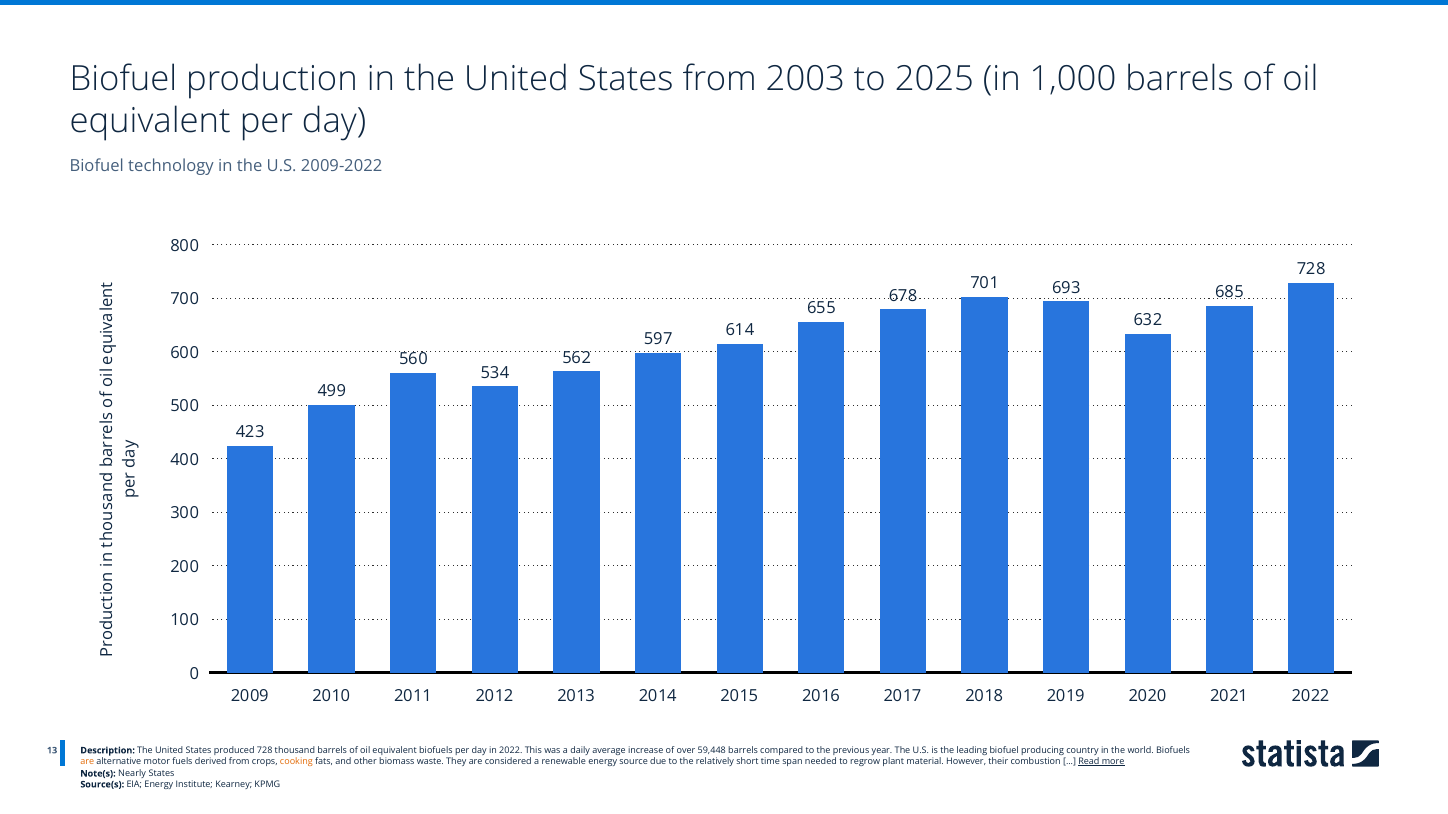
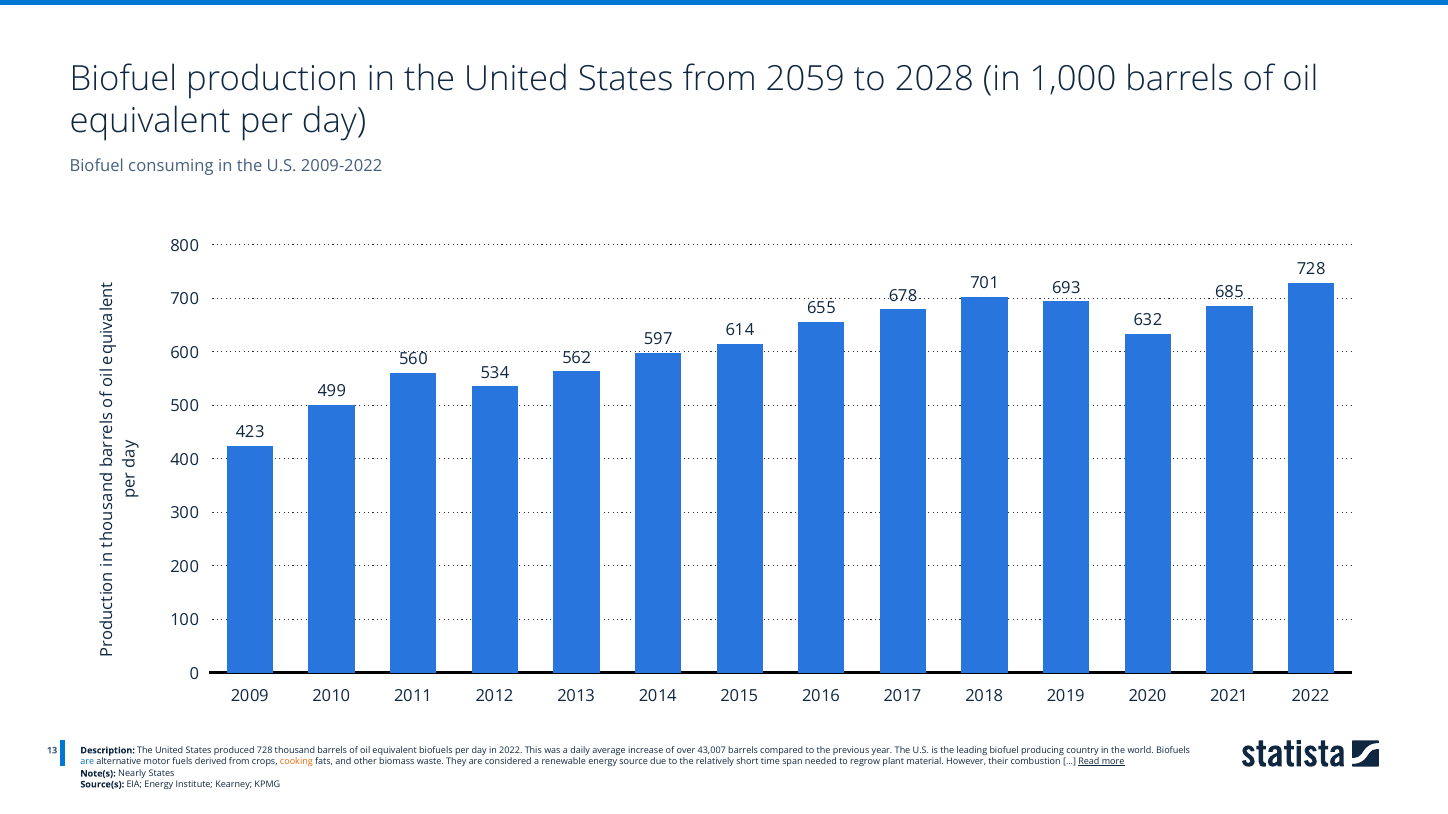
2003: 2003 -> 2059
2025: 2025 -> 2028
technology: technology -> consuming
59,448: 59,448 -> 43,007
are at (87, 762) colour: orange -> blue
